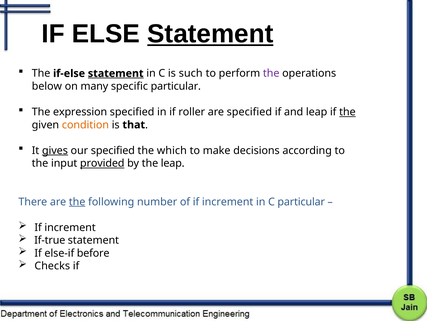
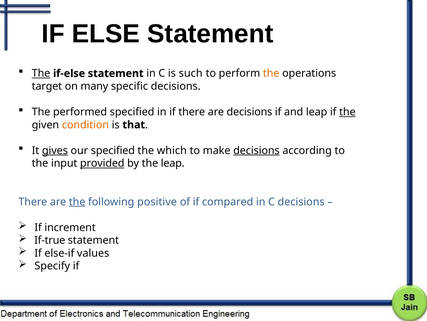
Statement at (210, 34) underline: present -> none
The at (41, 73) underline: none -> present
statement at (116, 73) underline: present -> none
the at (271, 73) colour: purple -> orange
below: below -> target
specific particular: particular -> decisions
expression: expression -> performed
if roller: roller -> there
are specified: specified -> decisions
decisions at (256, 150) underline: none -> present
number: number -> positive
of if increment: increment -> compared
C particular: particular -> decisions
before: before -> values
Checks: Checks -> Specify
